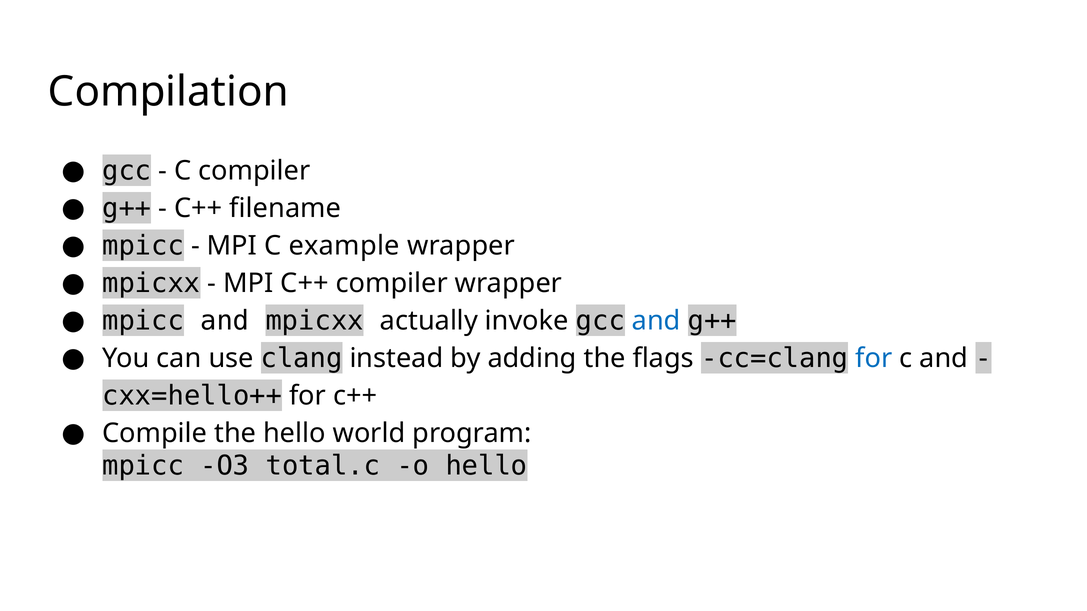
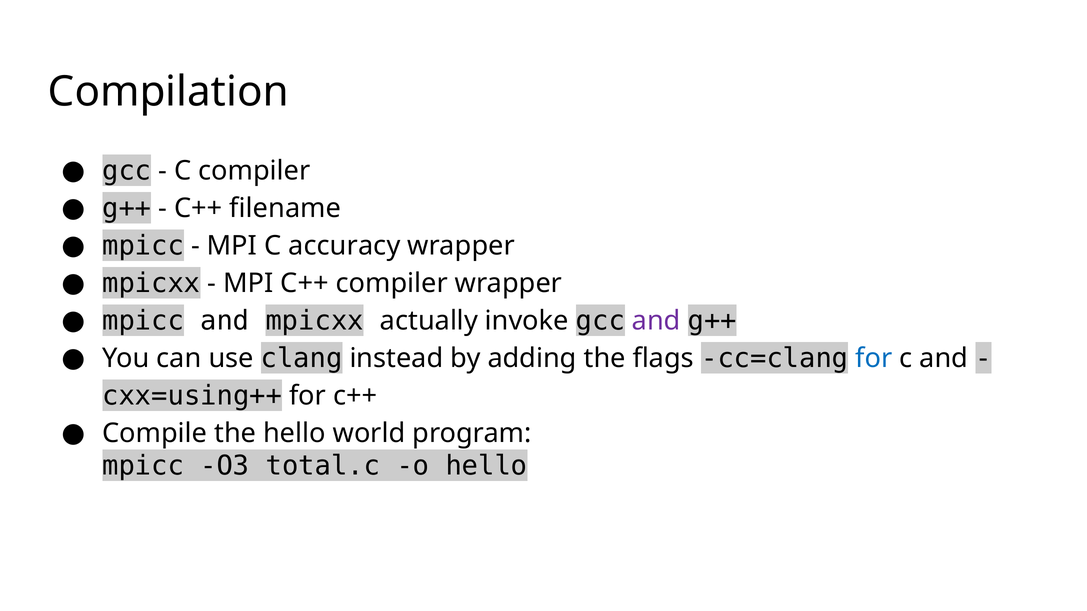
example: example -> accuracy
and at (656, 321) colour: blue -> purple
cxx=hello++: cxx=hello++ -> cxx=using++
